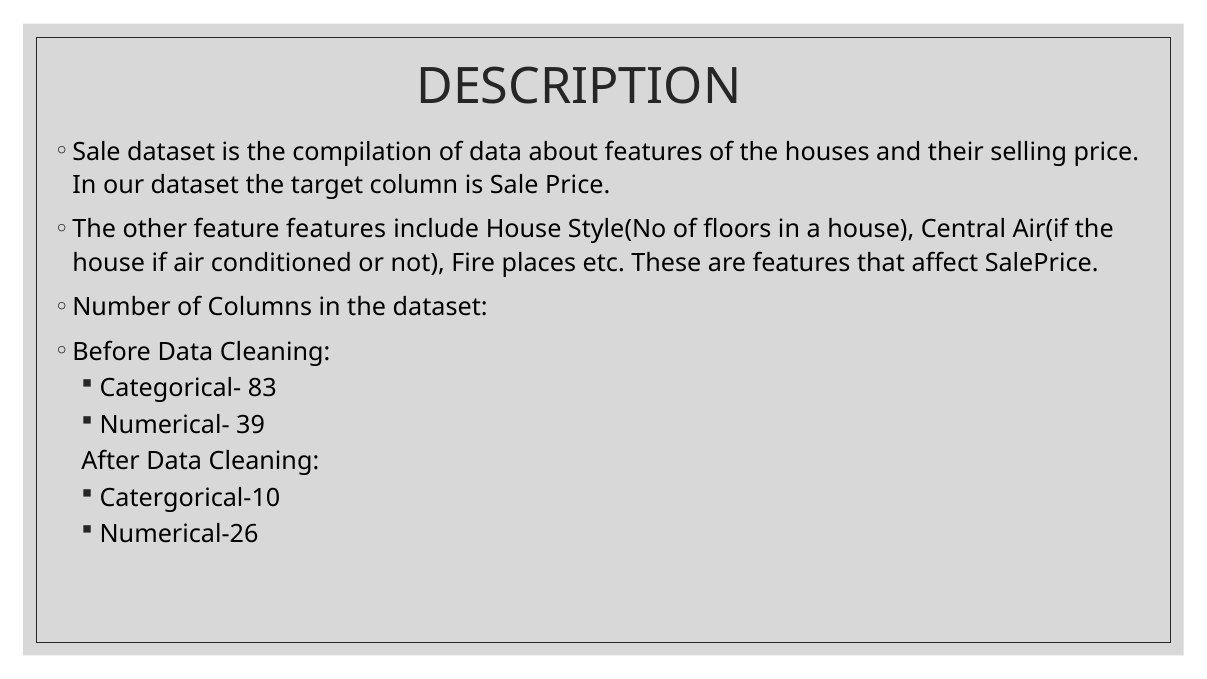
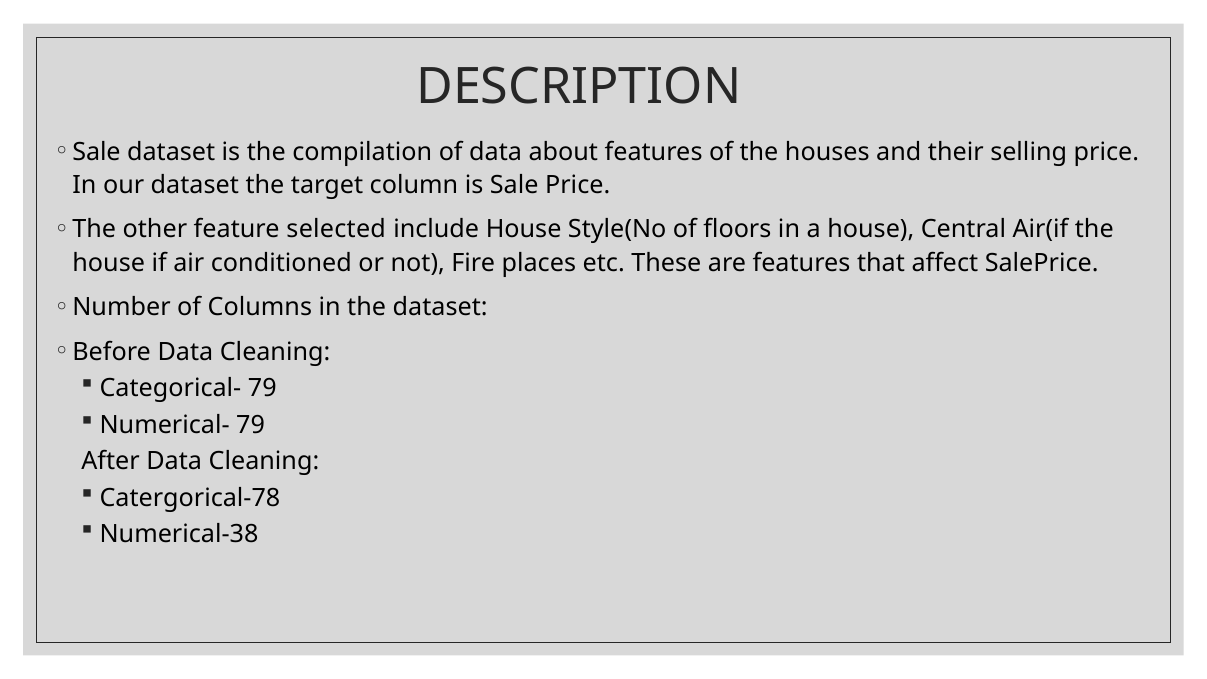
feature features: features -> selected
Categorical- 83: 83 -> 79
Numerical- 39: 39 -> 79
Catergorical-10: Catergorical-10 -> Catergorical-78
Numerical-26: Numerical-26 -> Numerical-38
